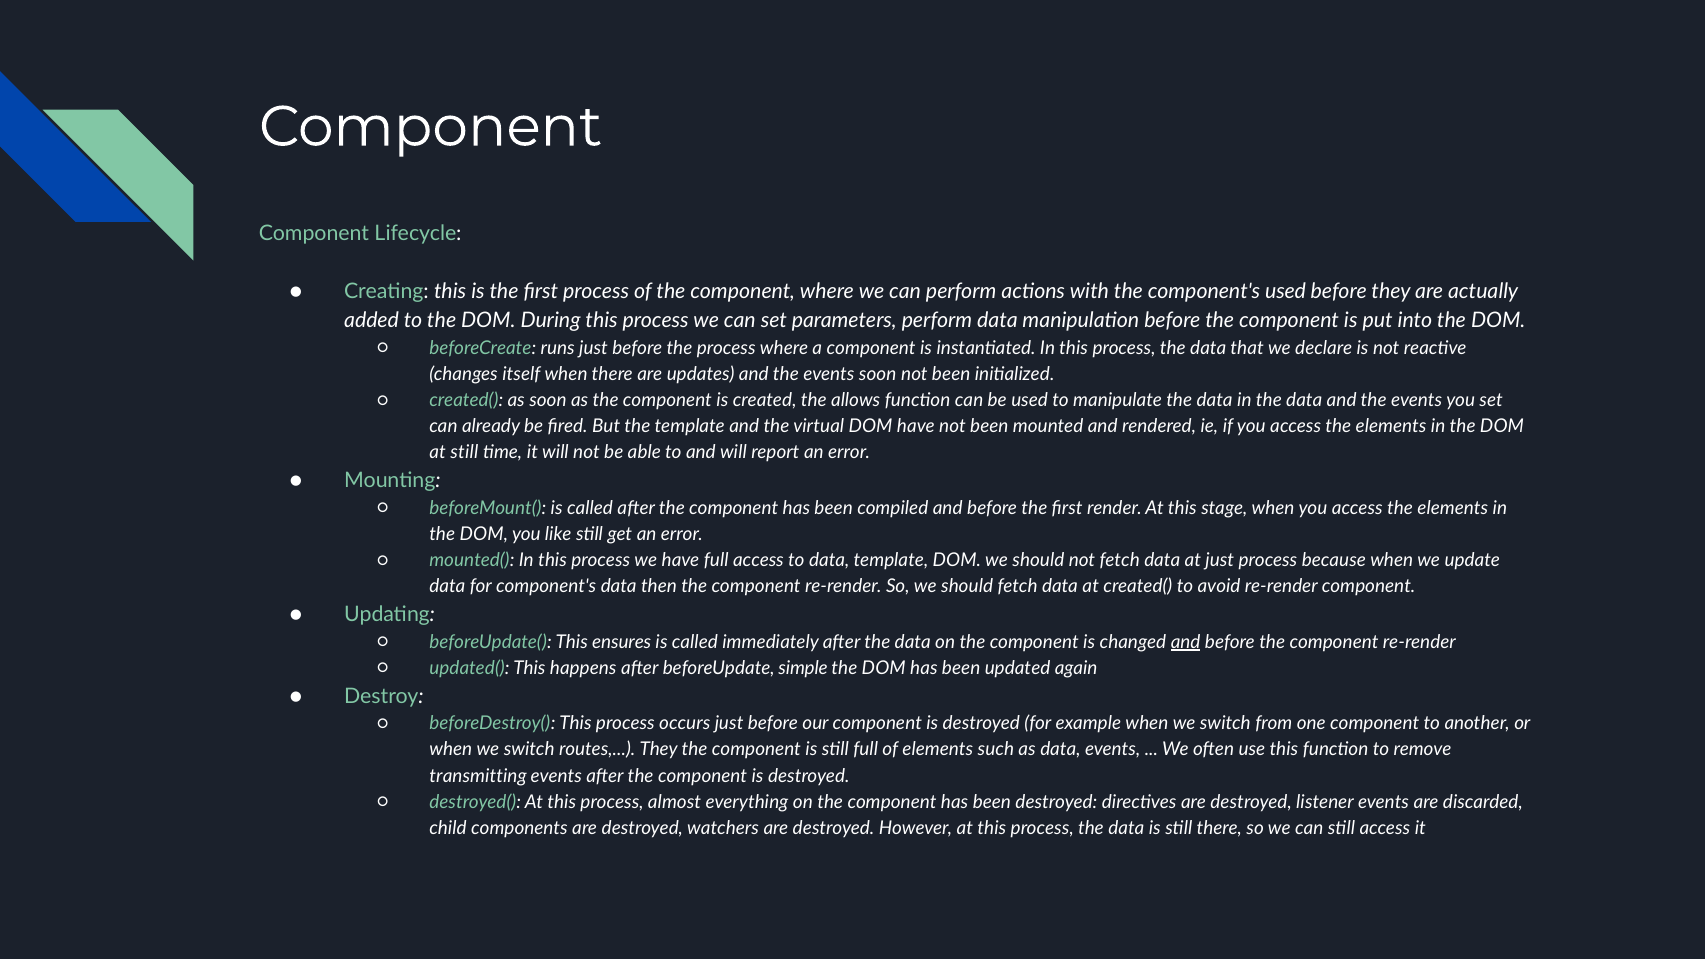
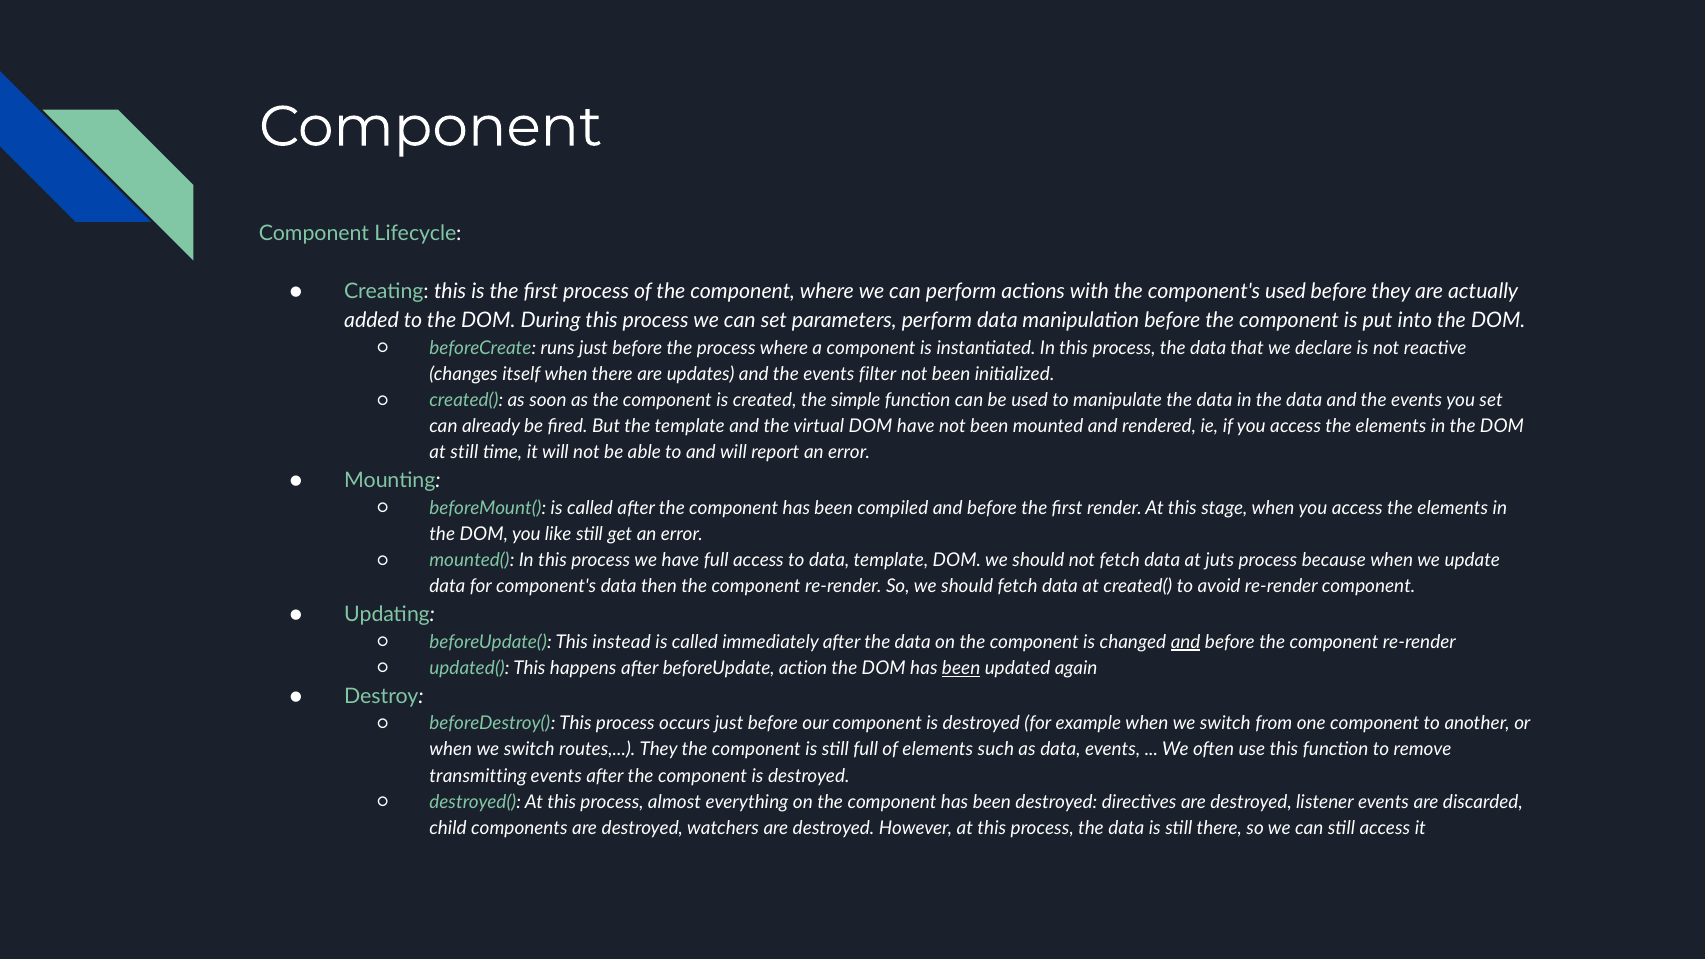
events soon: soon -> filter
allows: allows -> simple
at just: just -> juts
ensures: ensures -> instead
simple: simple -> action
been at (961, 668) underline: none -> present
